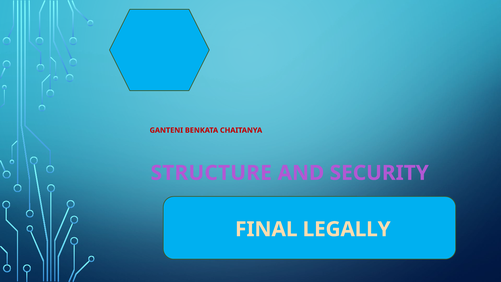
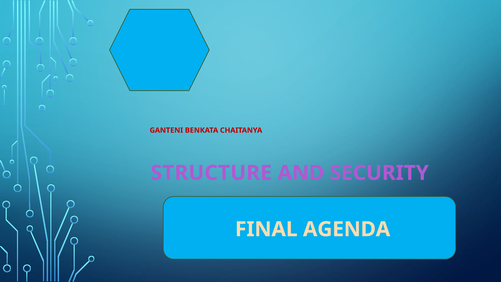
LEGALLY: LEGALLY -> AGENDA
